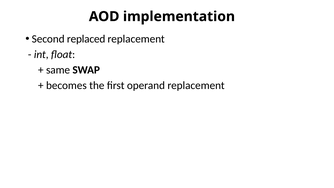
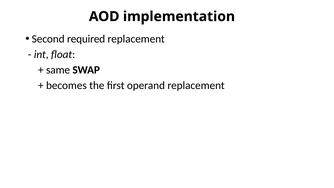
replaced: replaced -> required
